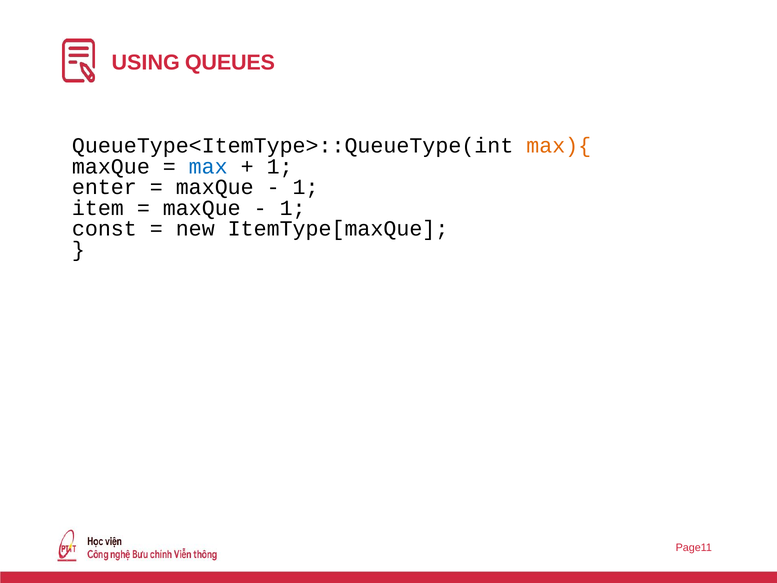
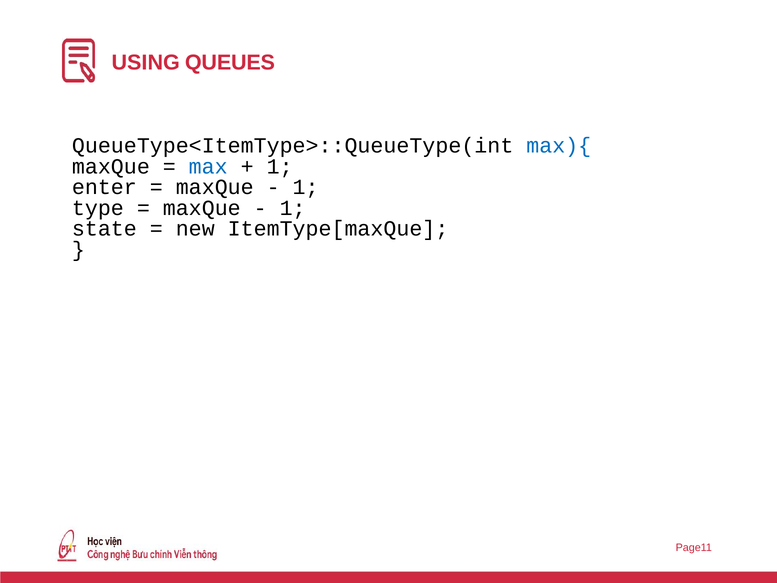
max){ colour: orange -> blue
item: item -> type
const: const -> state
